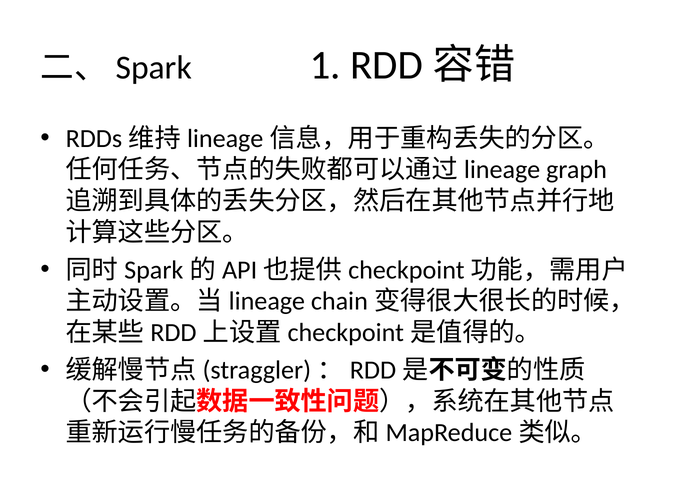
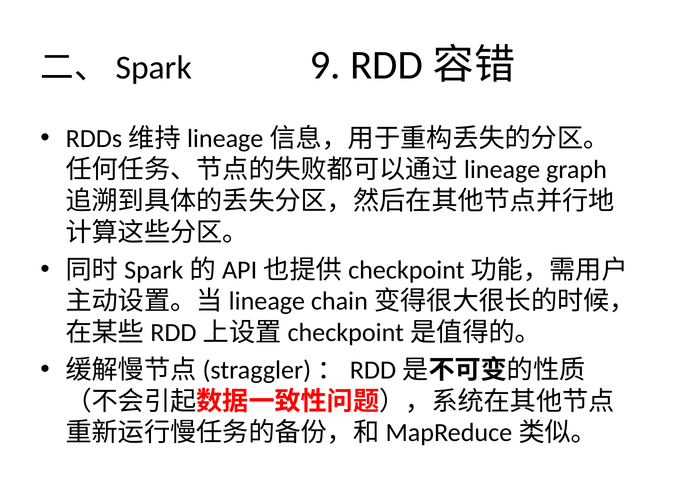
1: 1 -> 9
